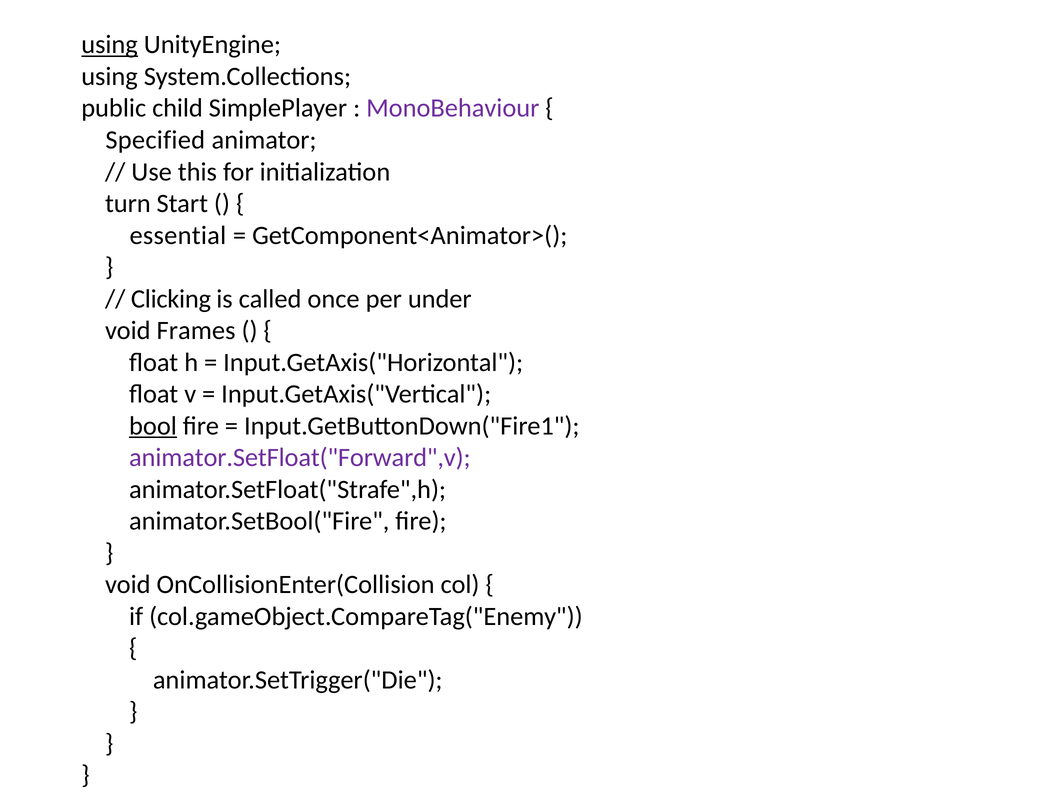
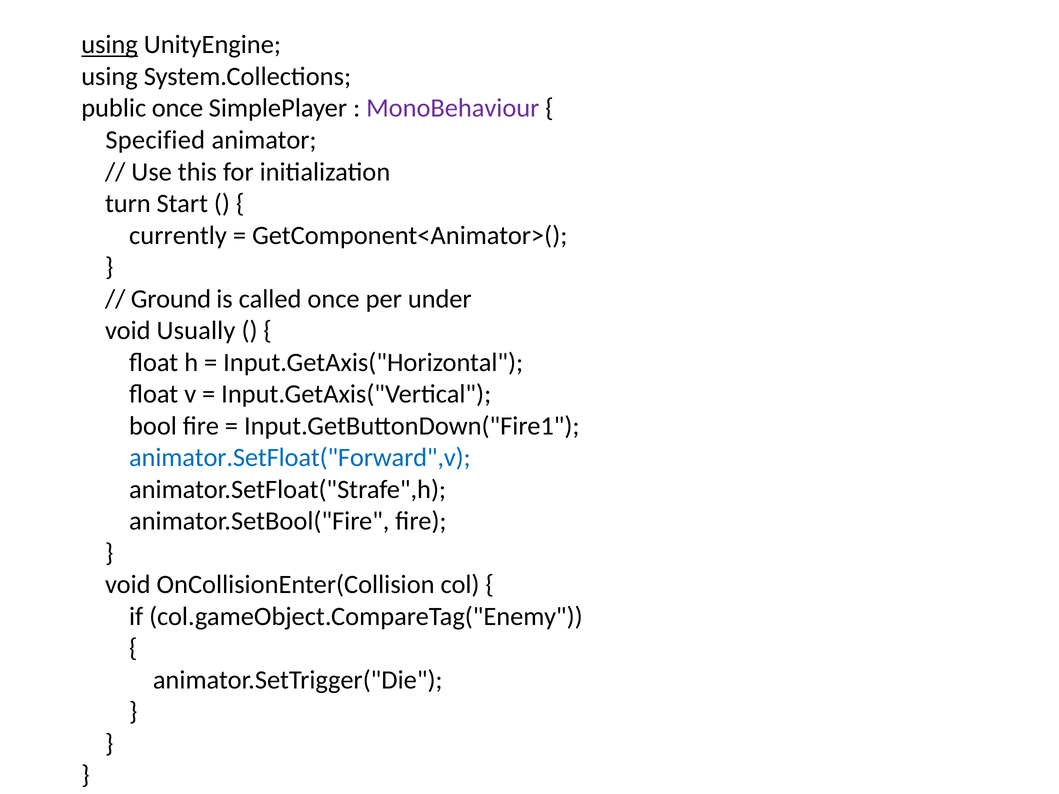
public child: child -> once
essential: essential -> currently
Clicking: Clicking -> Ground
Frames: Frames -> Usually
bool underline: present -> none
animator.SetFloat("Forward",v colour: purple -> blue
